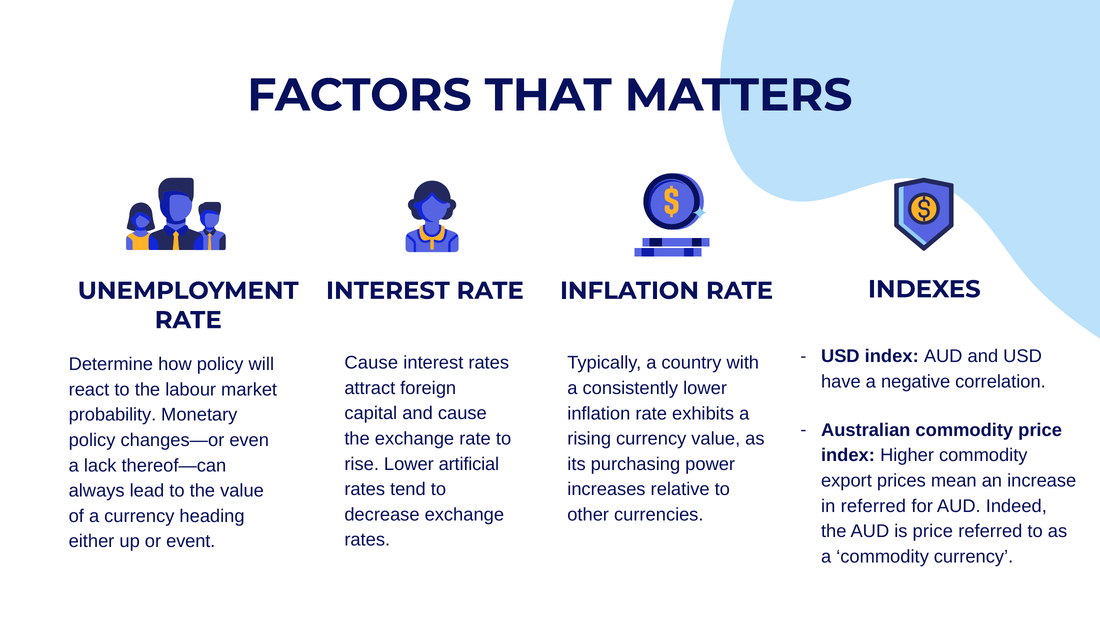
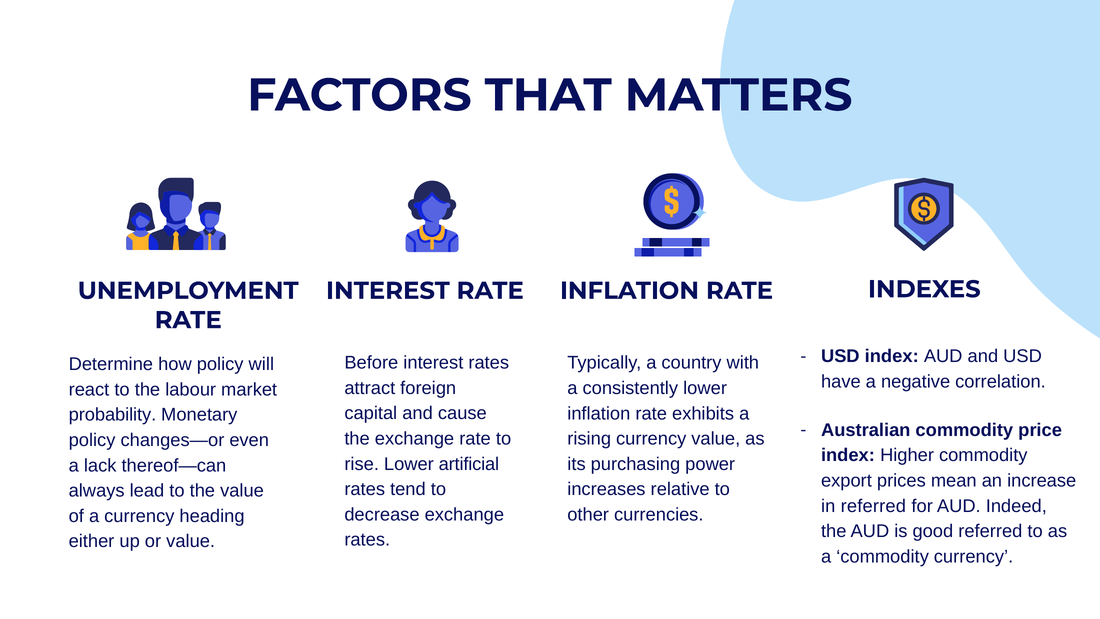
Cause at (371, 363): Cause -> Before
is price: price -> good
or event: event -> value
